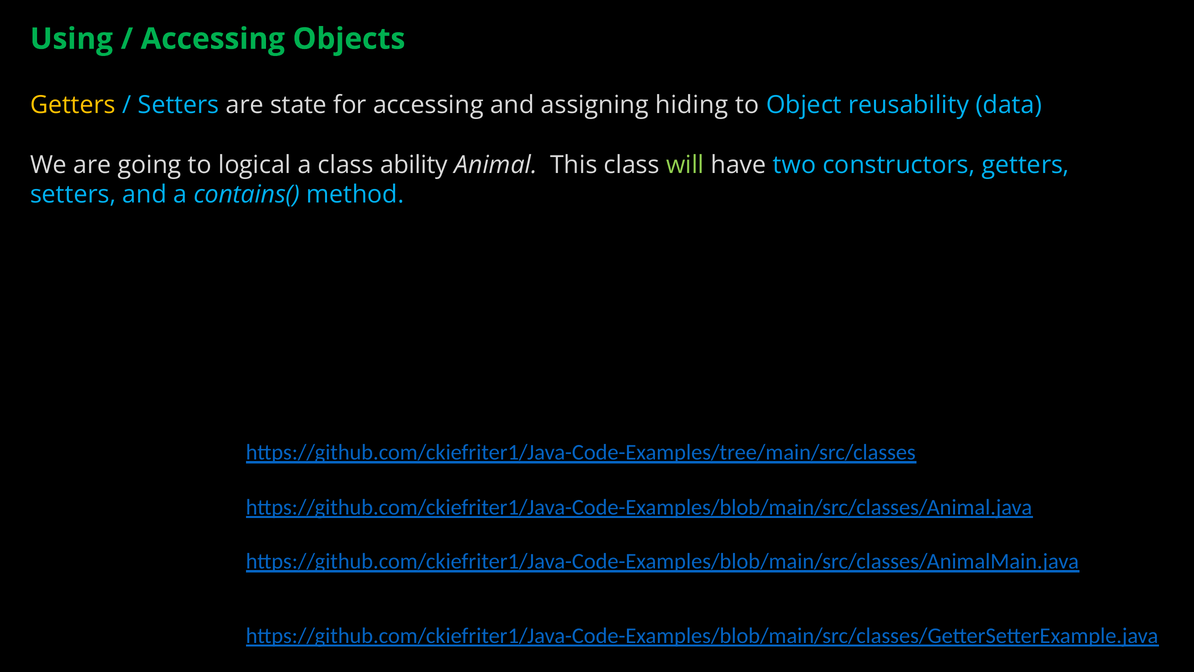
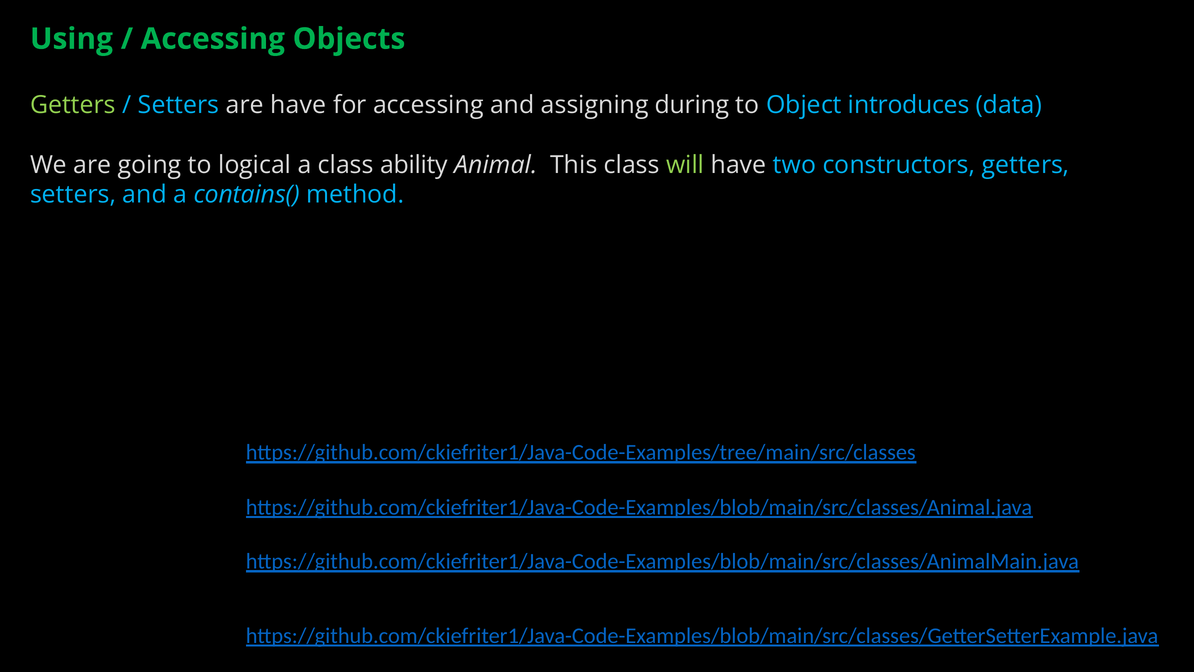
Getters at (73, 105) colour: yellow -> light green
are state: state -> have
hiding: hiding -> during
reusability: reusability -> introduces
